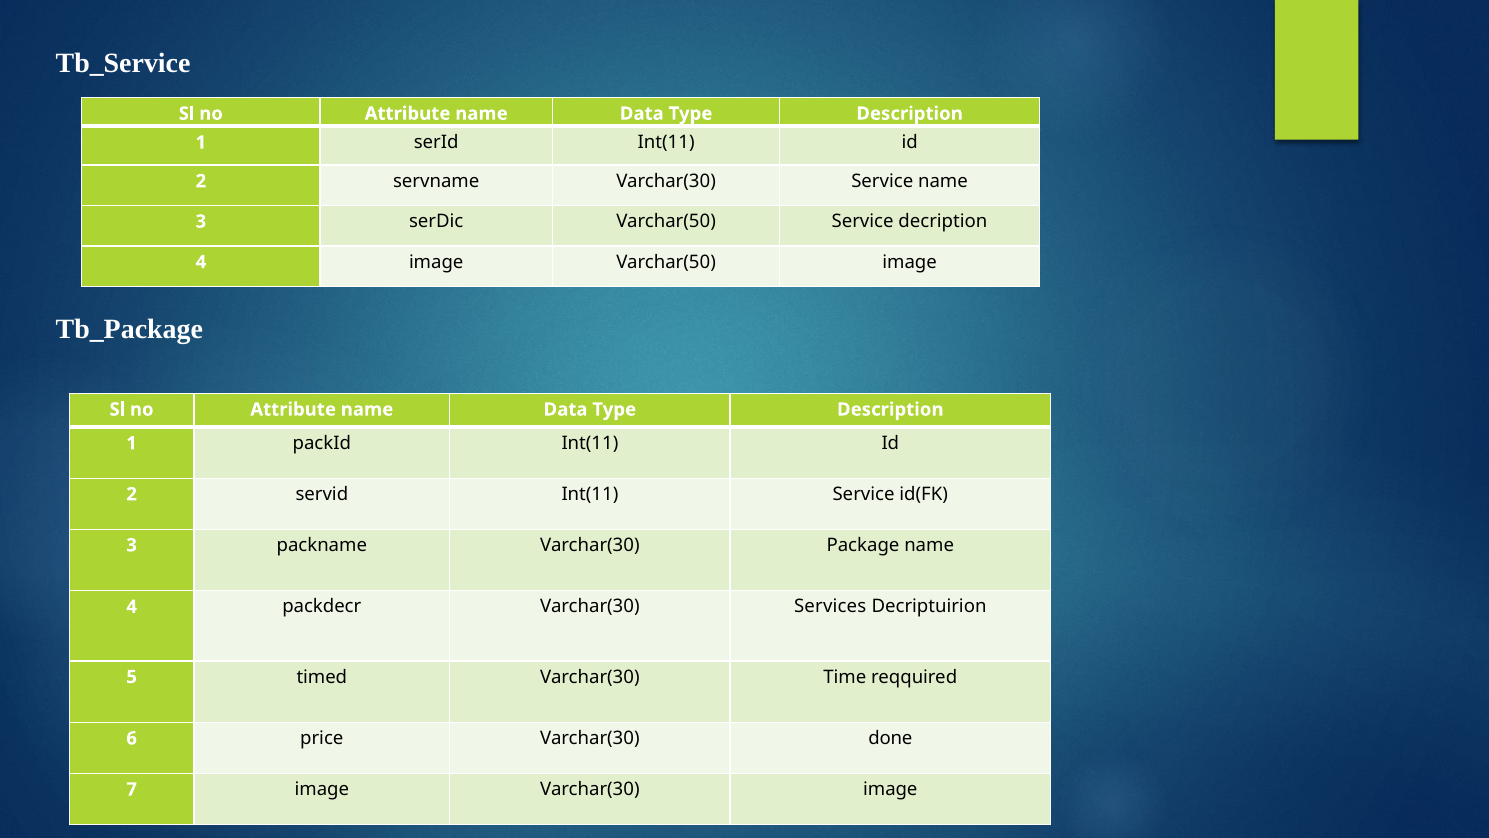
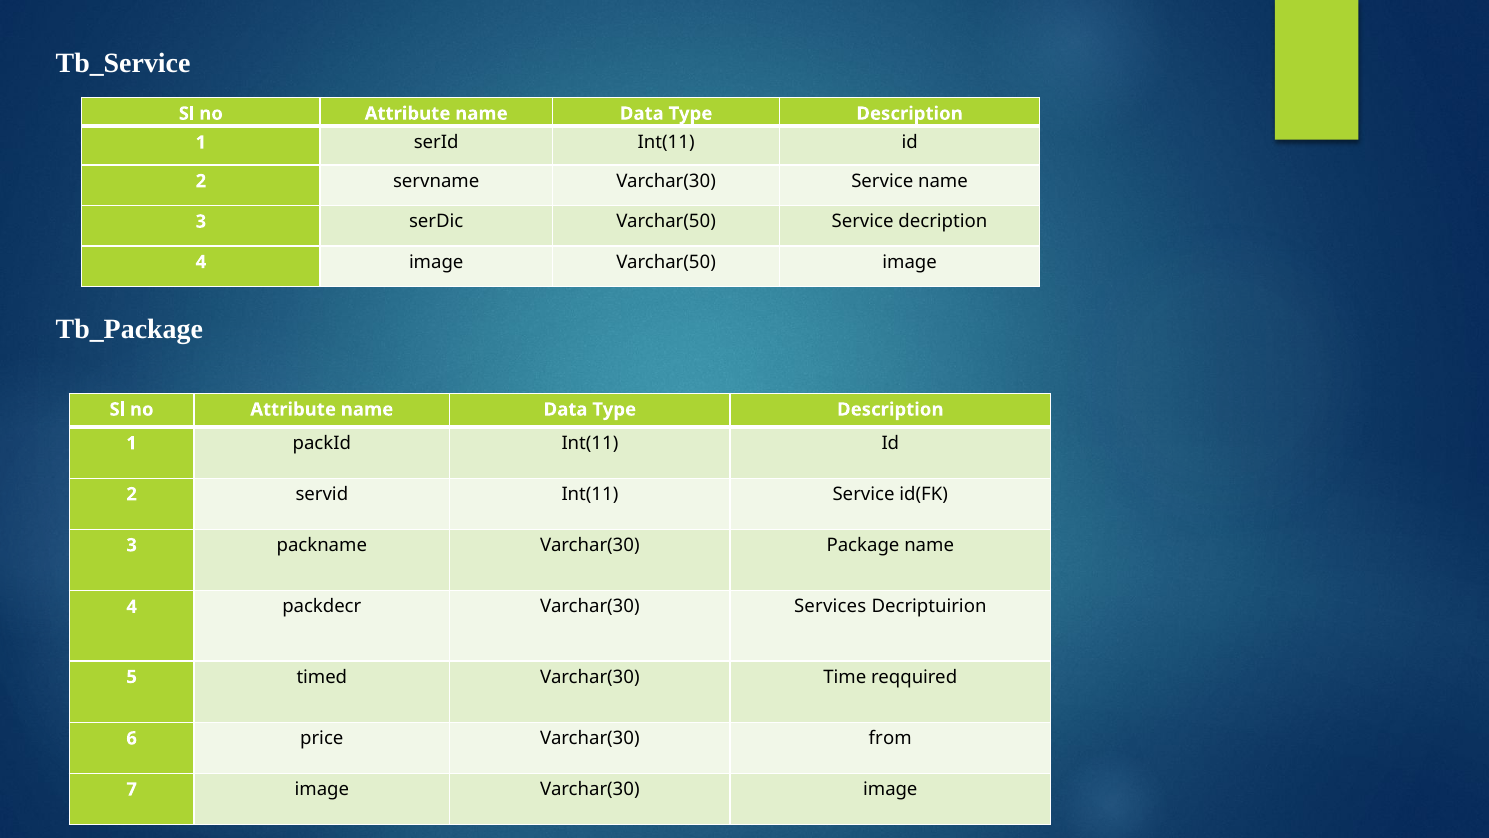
done: done -> from
